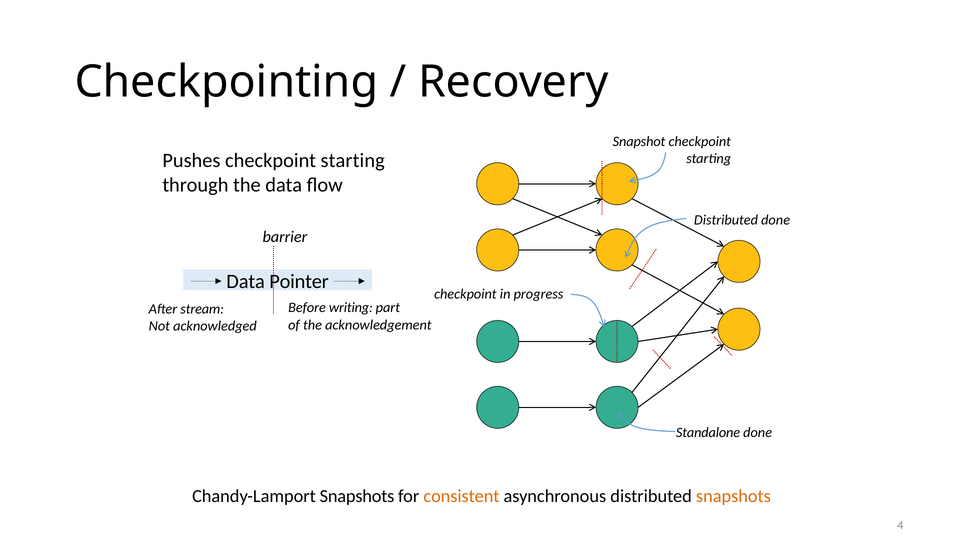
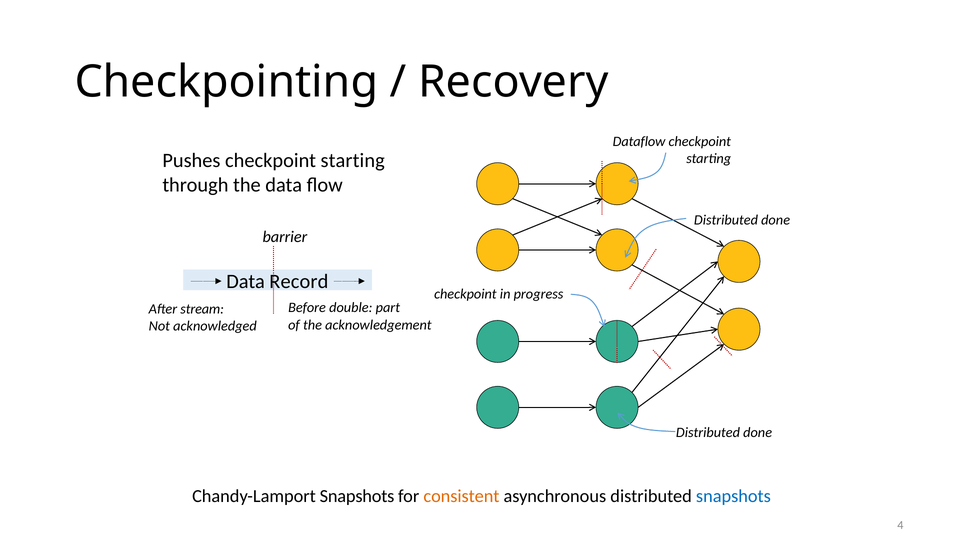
Snapshot: Snapshot -> Dataflow
Pointer: Pointer -> Record
writing: writing -> double
Standalone at (708, 433): Standalone -> Distributed
snapshots at (733, 496) colour: orange -> blue
